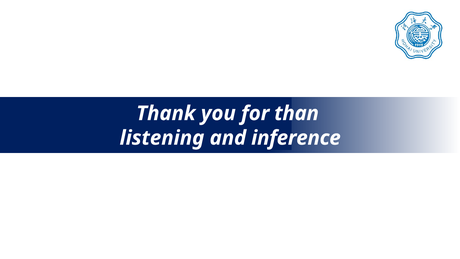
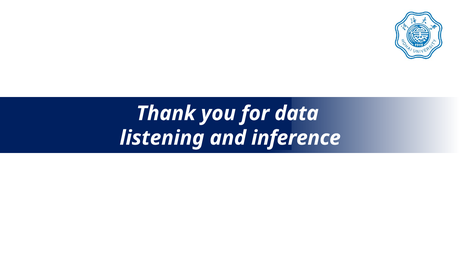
than: than -> data
